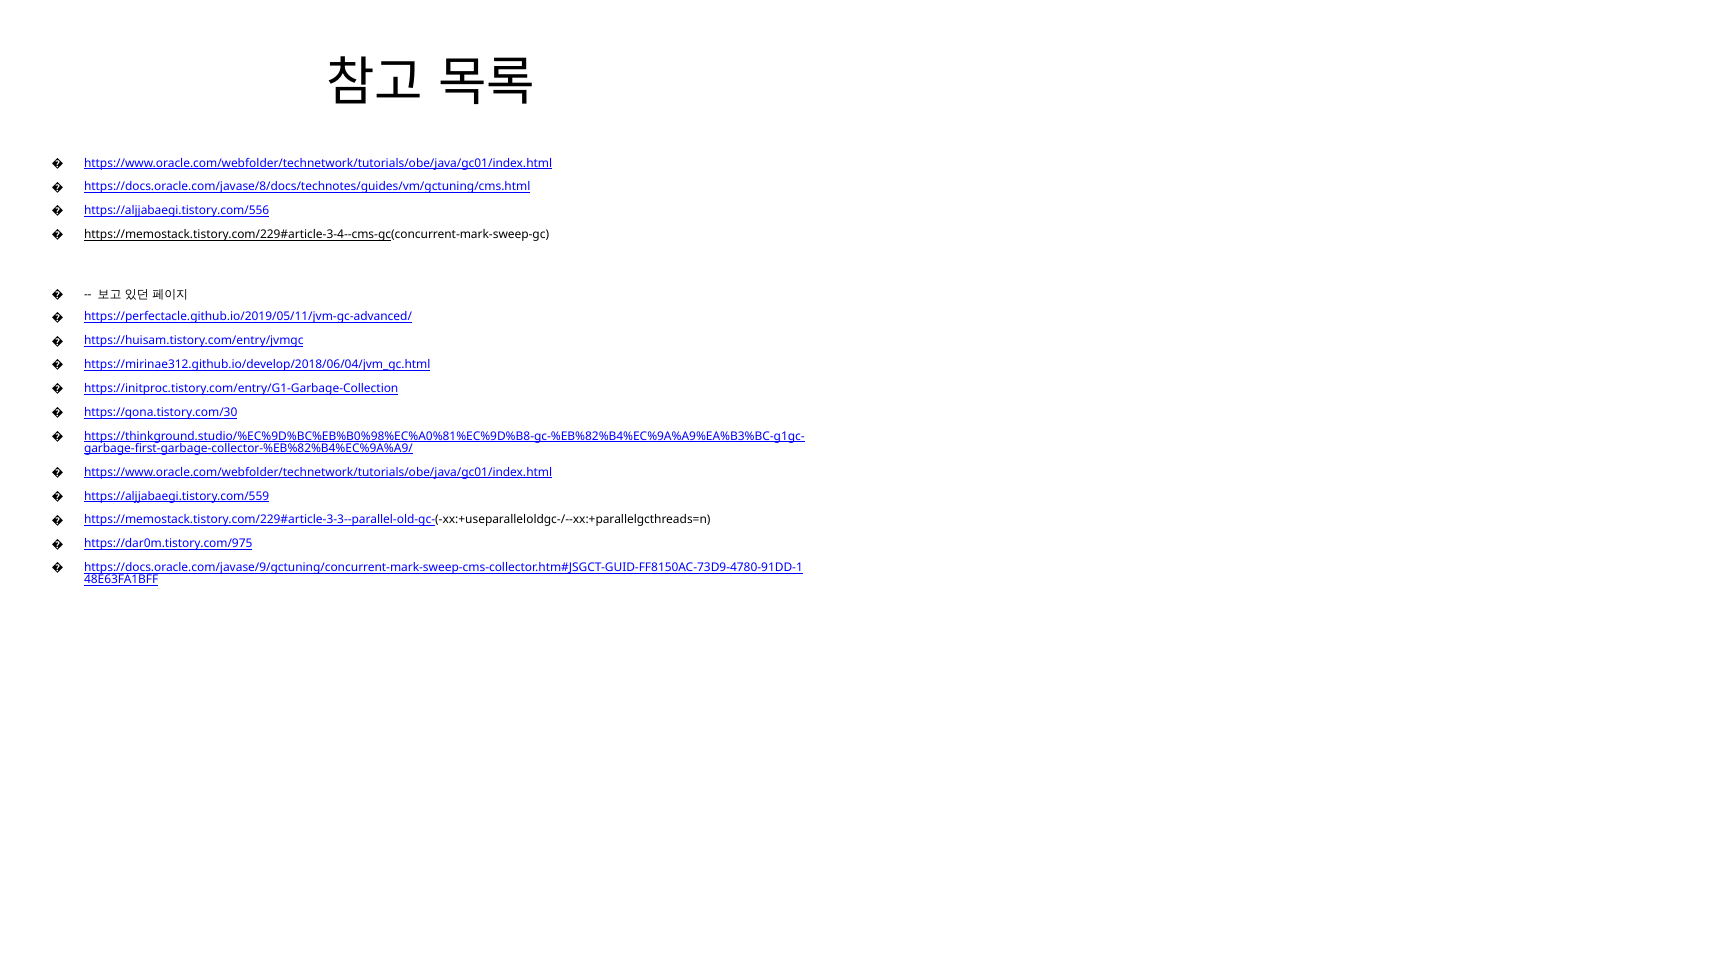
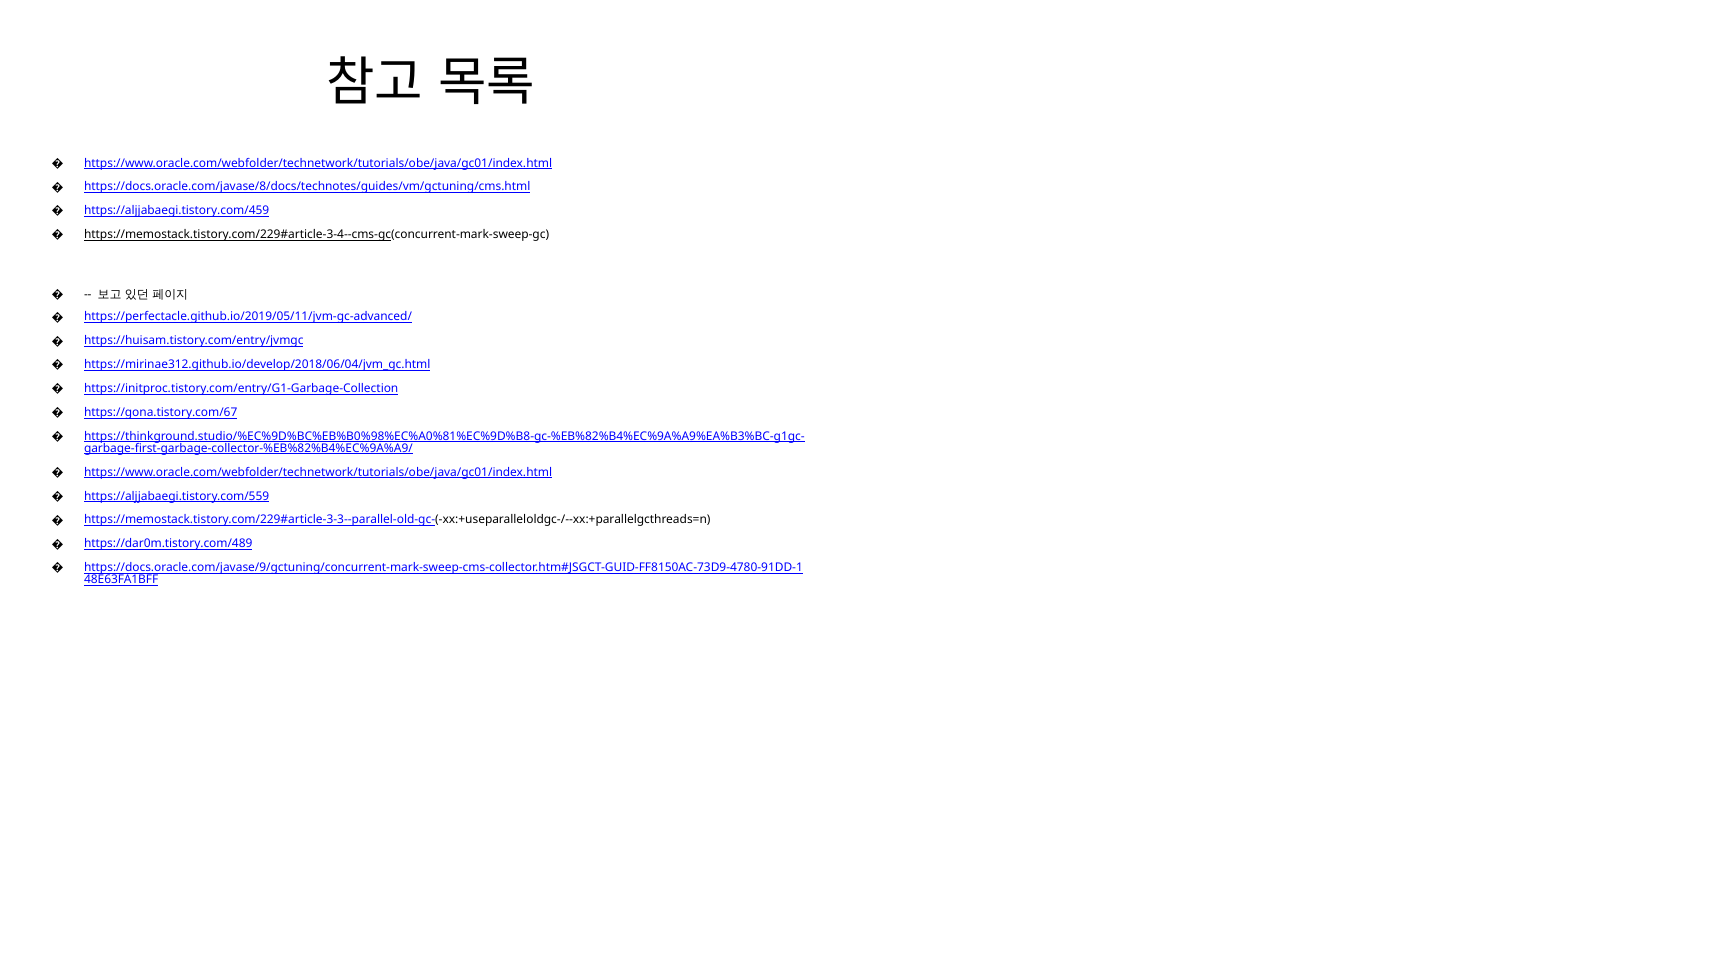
https://aljjabaegi.tistory.com/556: https://aljjabaegi.tistory.com/556 -> https://aljjabaegi.tistory.com/459
https://gona.tistory.com/30: https://gona.tistory.com/30 -> https://gona.tistory.com/67
https://dar0m.tistory.com/975: https://dar0m.tistory.com/975 -> https://dar0m.tistory.com/489
